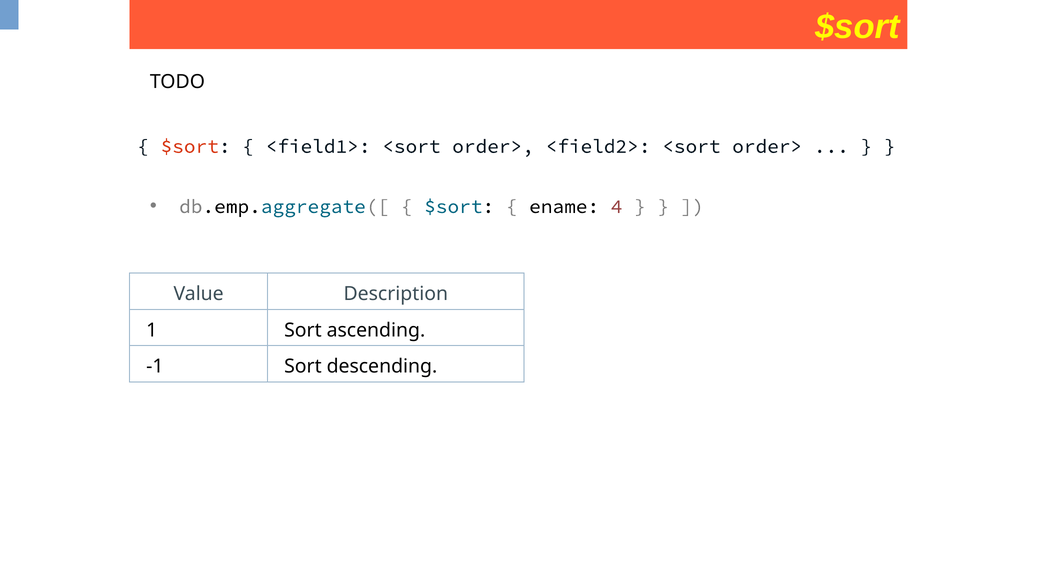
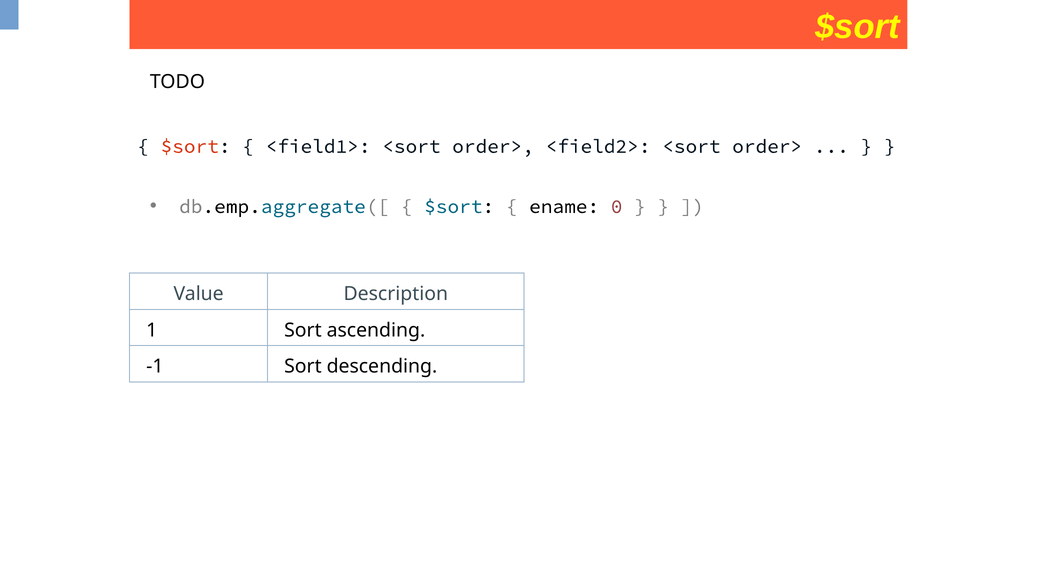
4: 4 -> 0
